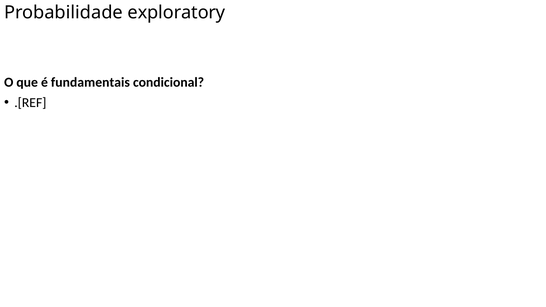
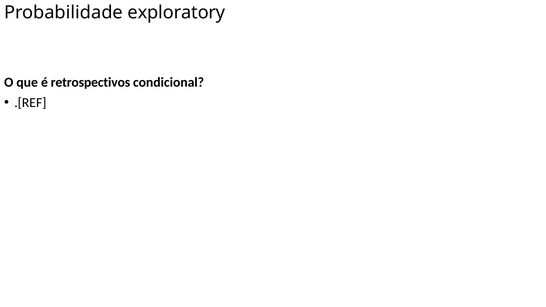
fundamentais: fundamentais -> retrospectivos
